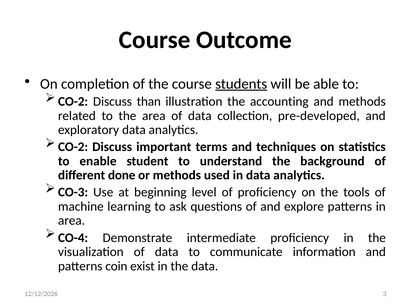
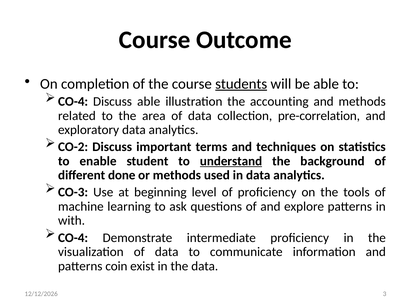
CO-2 at (73, 102): CO-2 -> CO-4
Discuss than: than -> able
pre-developed: pre-developed -> pre-correlation
understand underline: none -> present
area at (72, 221): area -> with
